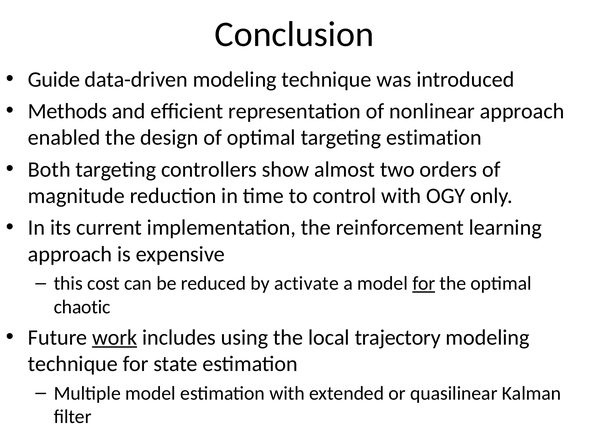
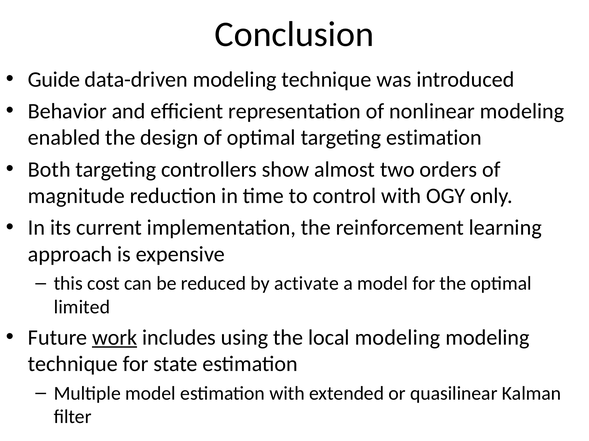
Methods: Methods -> Behavior
nonlinear approach: approach -> modeling
for at (424, 284) underline: present -> none
chaotic: chaotic -> limited
local trajectory: trajectory -> modeling
